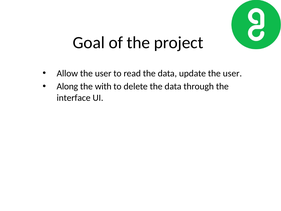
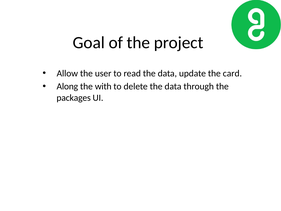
update the user: user -> card
interface: interface -> packages
